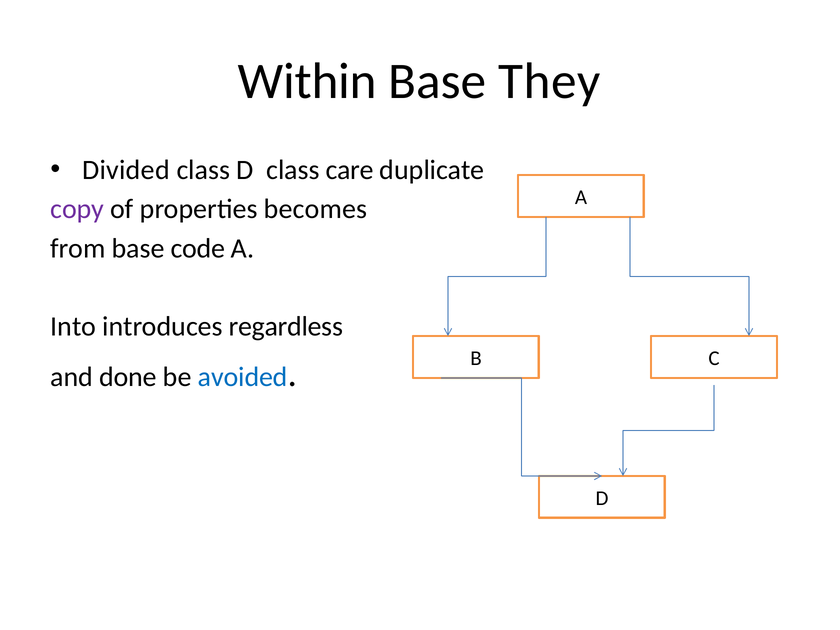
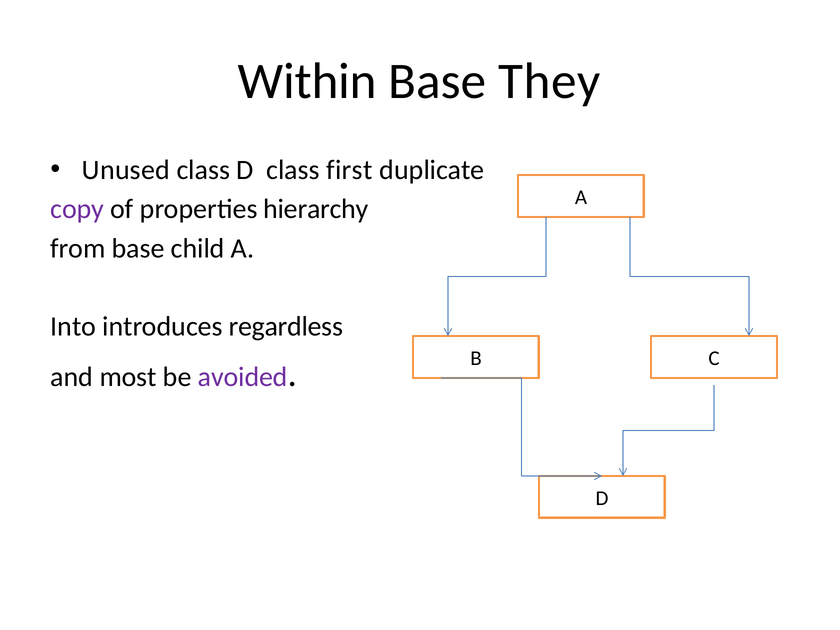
Divided: Divided -> Unused
care: care -> first
becomes: becomes -> hierarchy
code: code -> child
done: done -> most
avoided colour: blue -> purple
